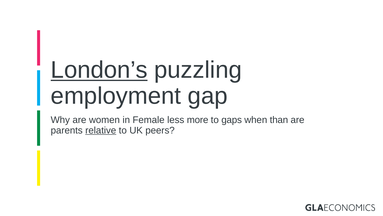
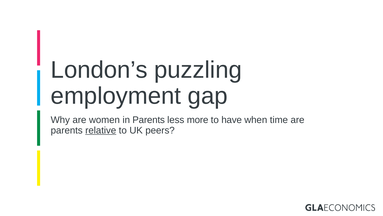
London’s underline: present -> none
in Female: Female -> Parents
gaps: gaps -> have
than: than -> time
